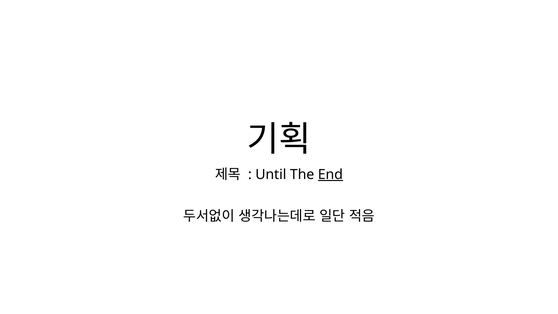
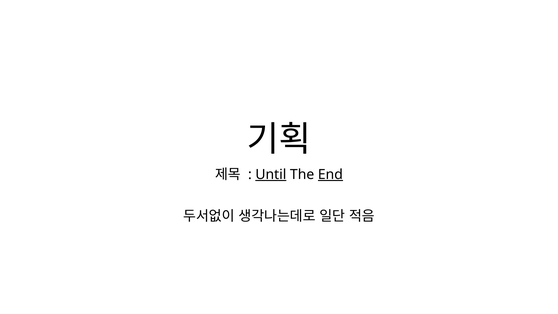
Until underline: none -> present
